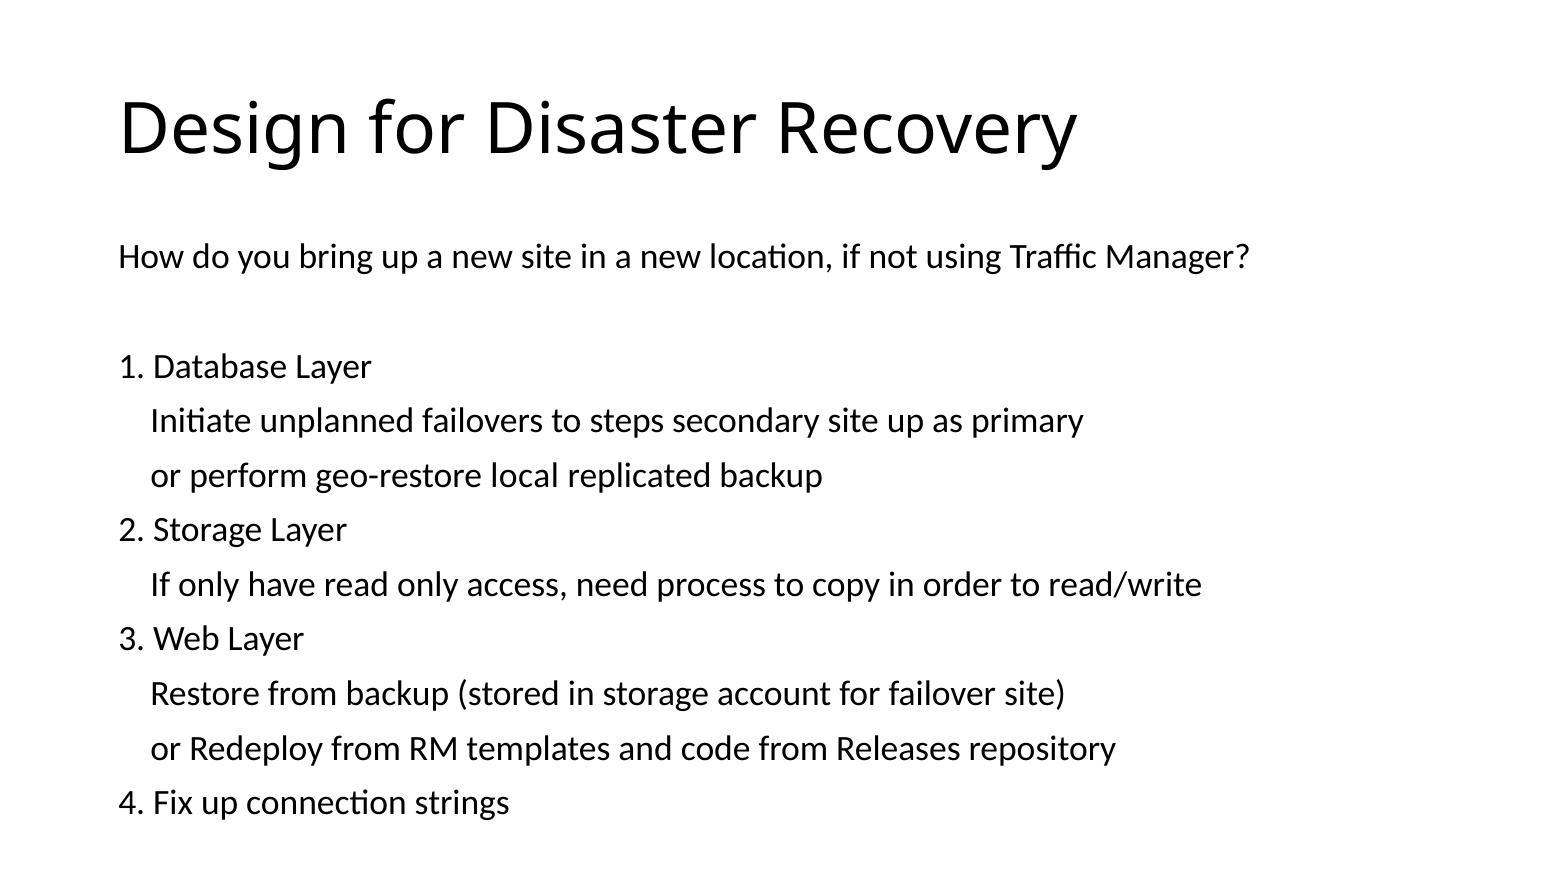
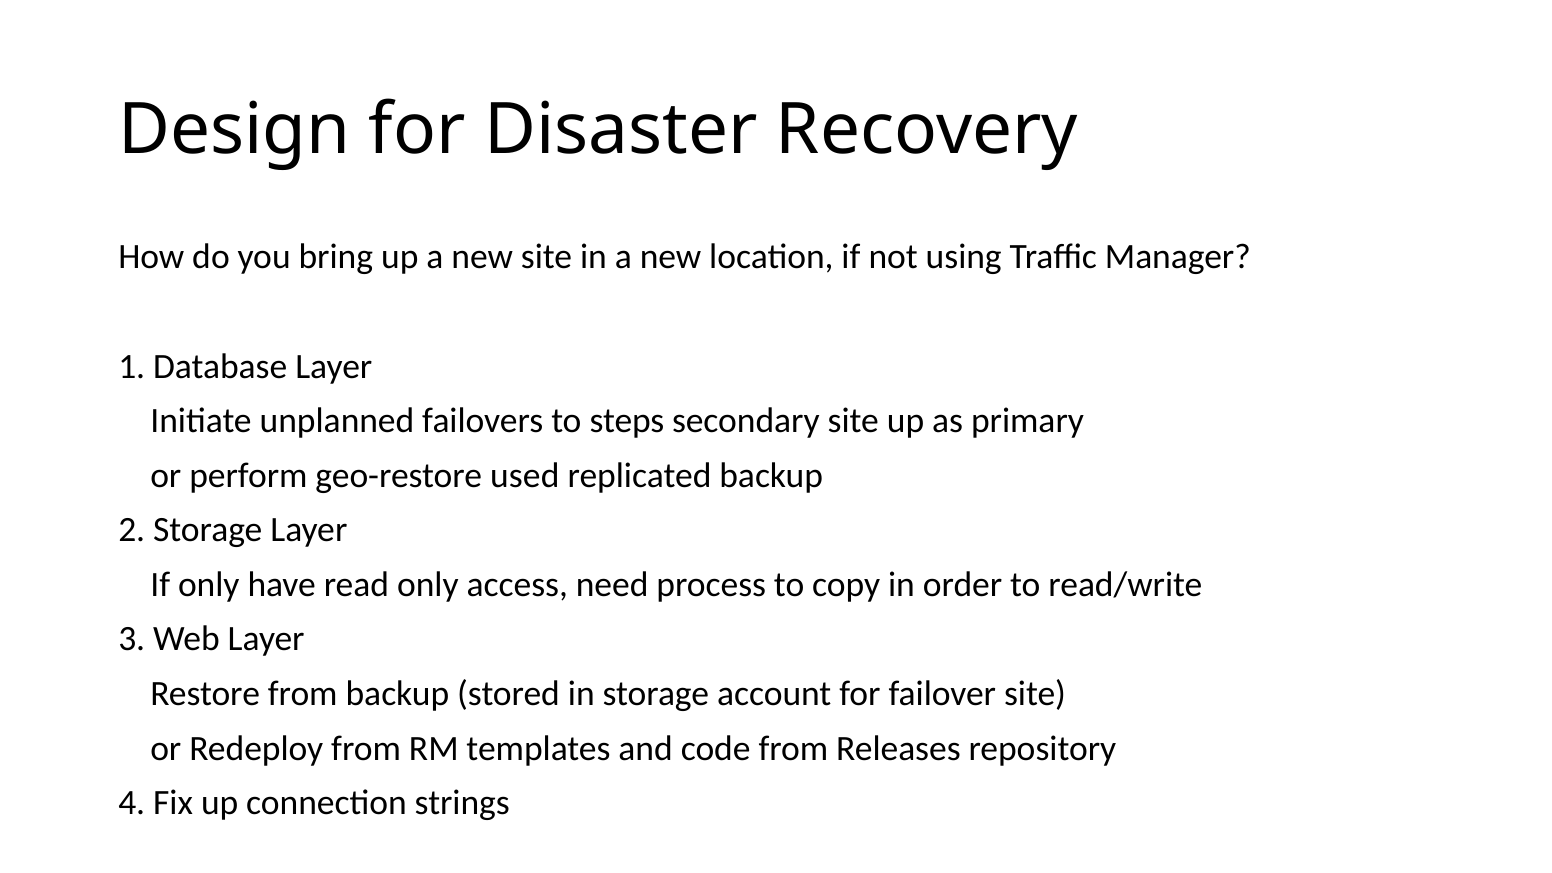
local: local -> used
